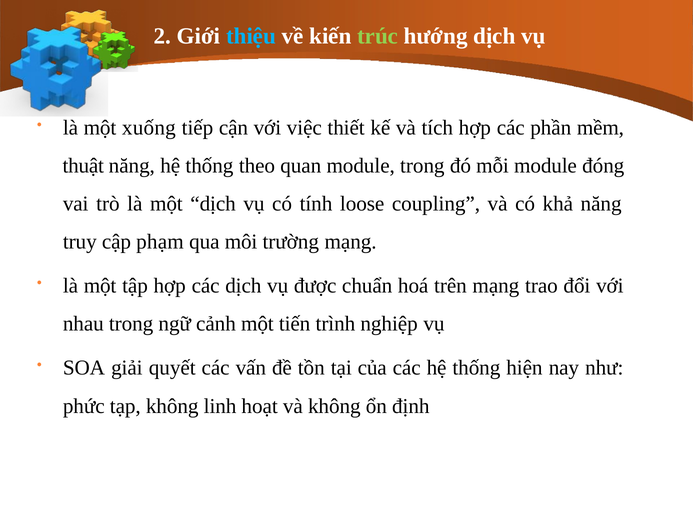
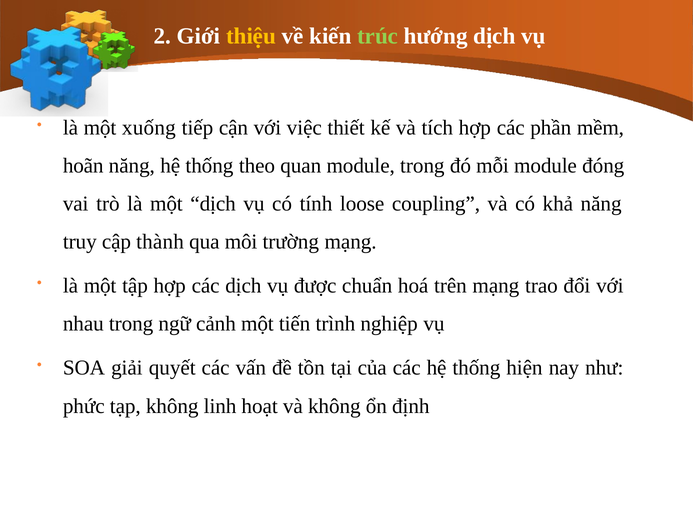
thiệu colour: light blue -> yellow
thuật: thuật -> hoãn
phạm: phạm -> thành
